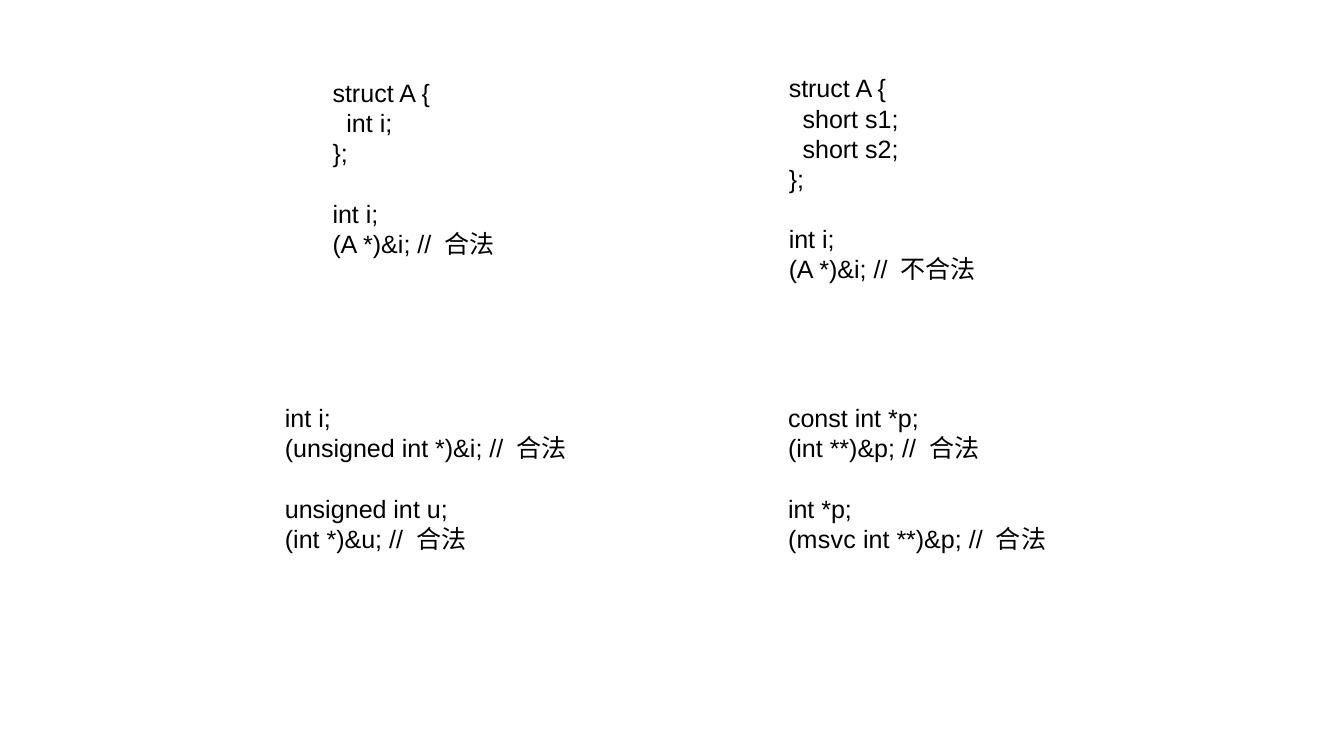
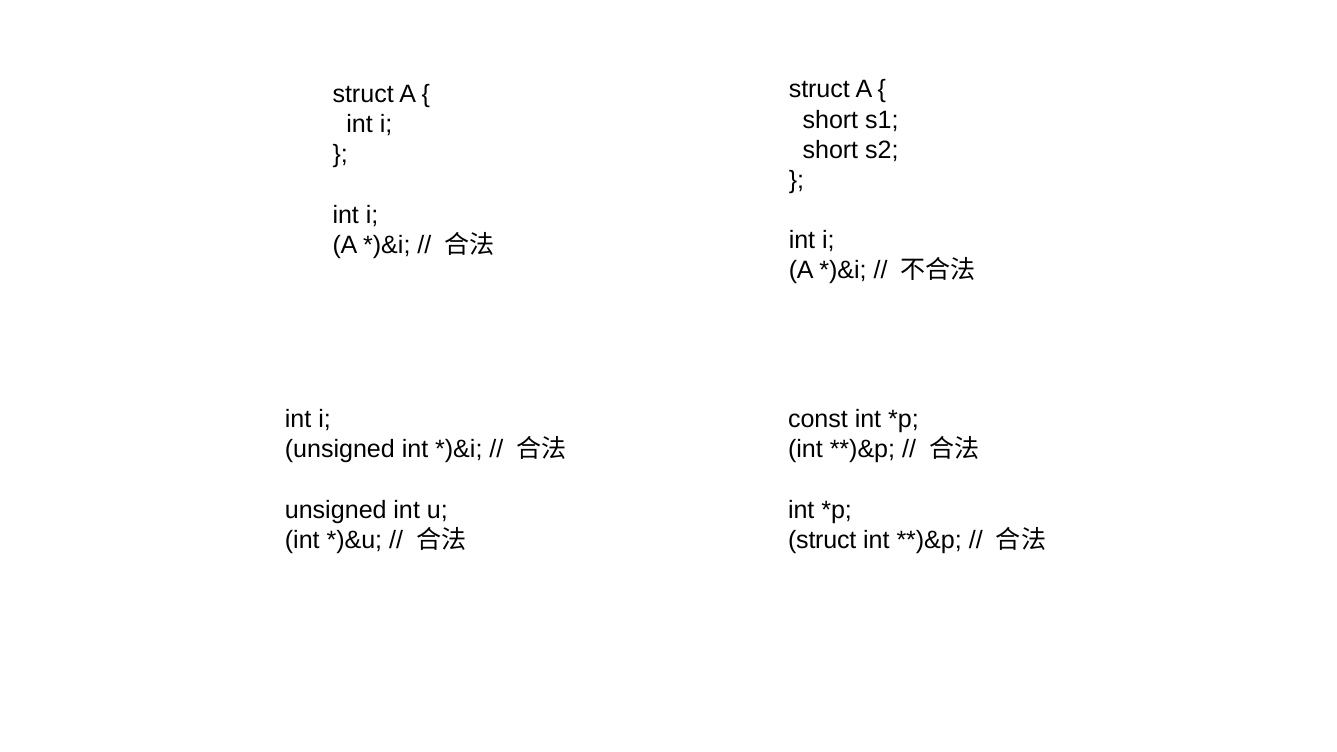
msvc at (822, 541): msvc -> struct
